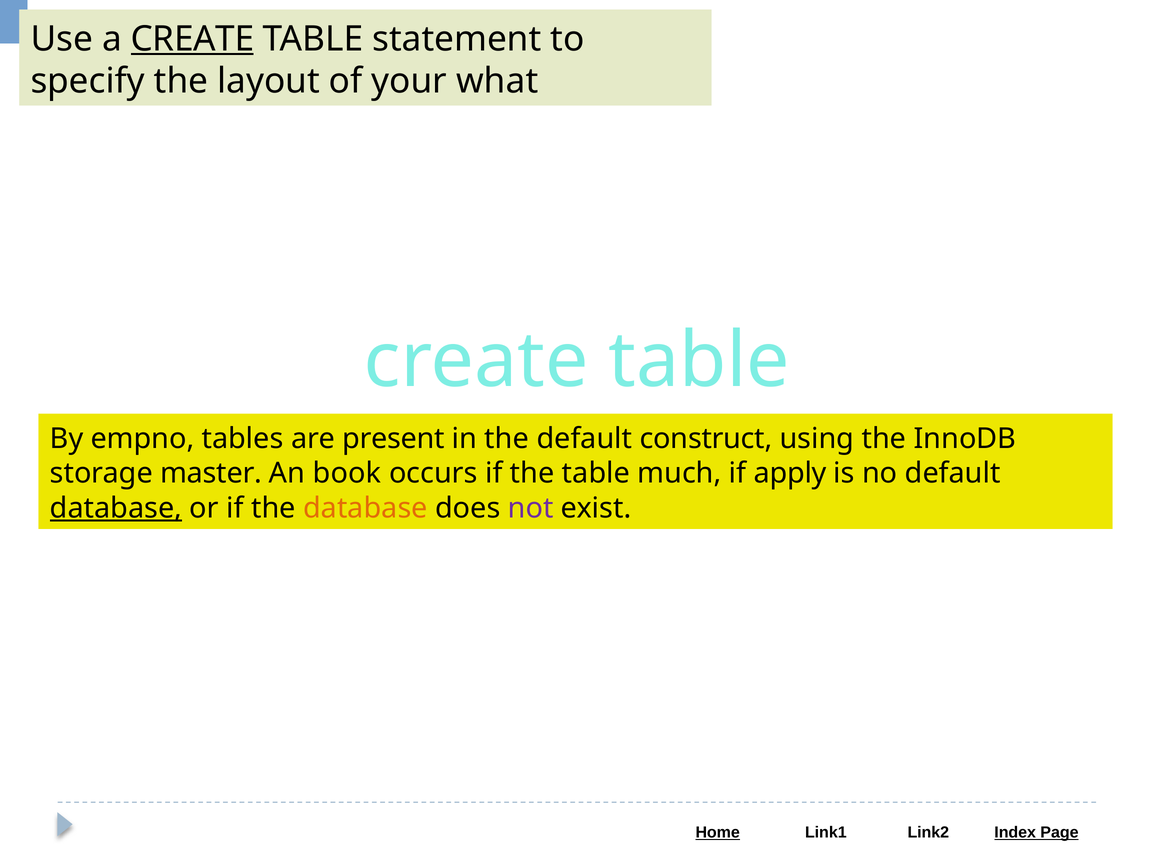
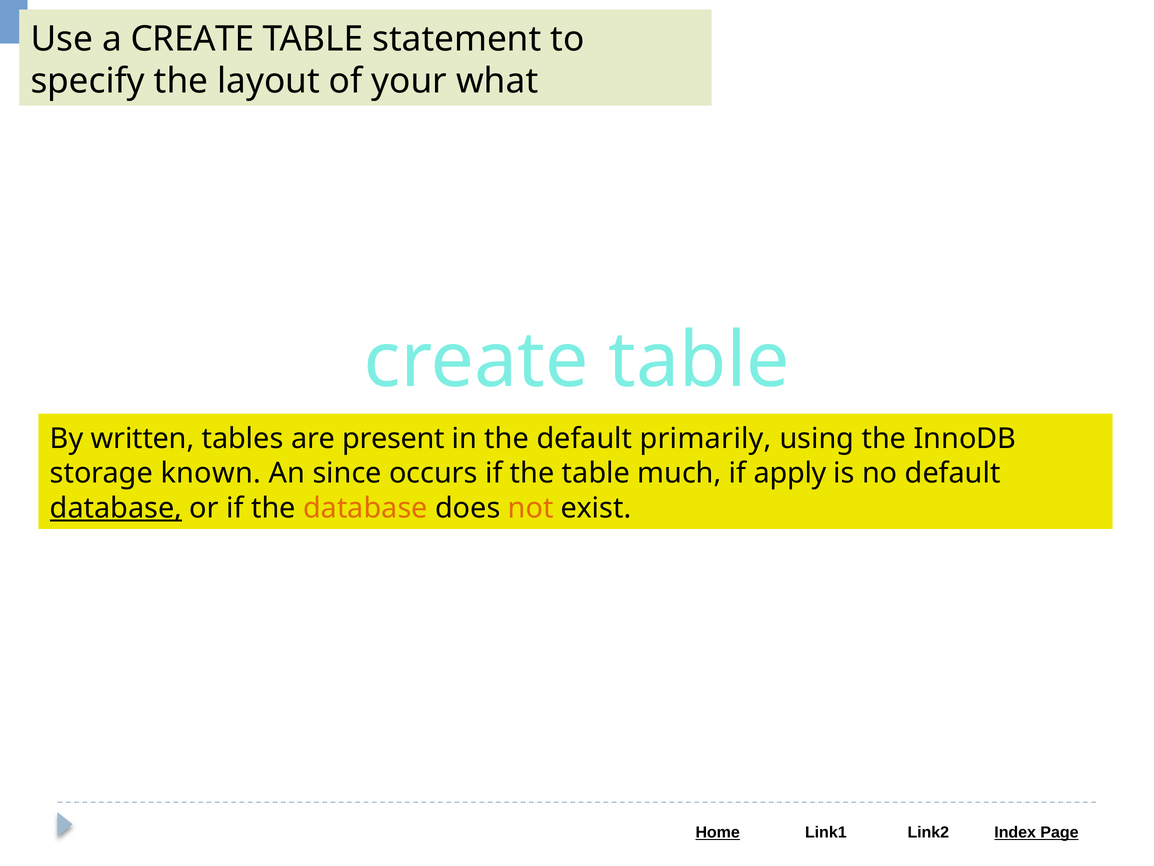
CREATE at (192, 39) underline: present -> none
empno: empno -> written
construct: construct -> primarily
master: master -> known
book: book -> since
not colour: purple -> orange
